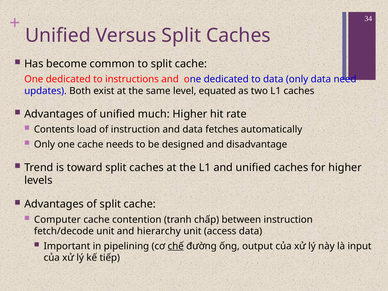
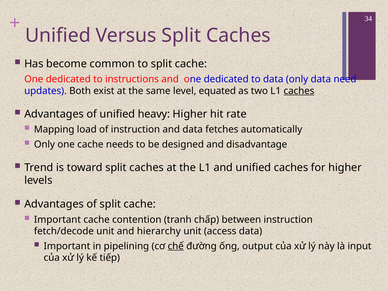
caches at (299, 91) underline: none -> present
much: much -> heavy
Contents: Contents -> Mapping
Computer at (57, 220): Computer -> Important
